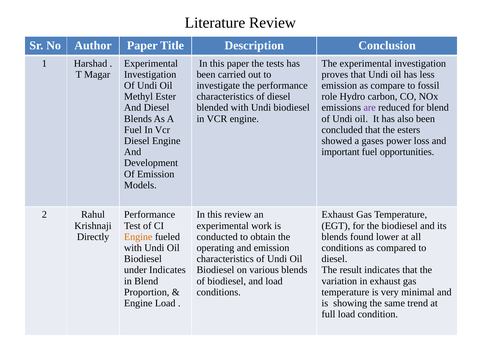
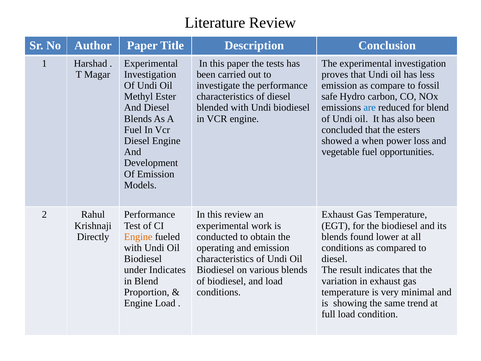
role: role -> safe
are colour: purple -> blue
gases: gases -> when
important: important -> vegetable
